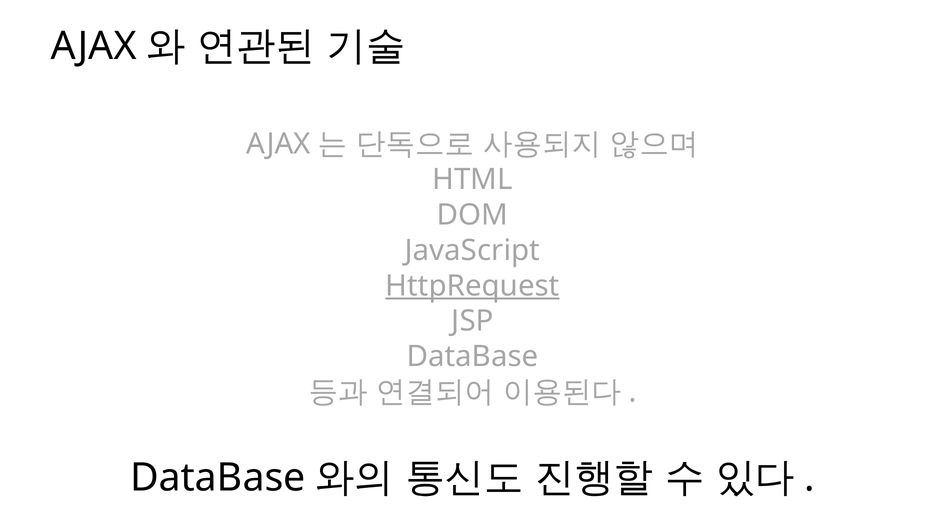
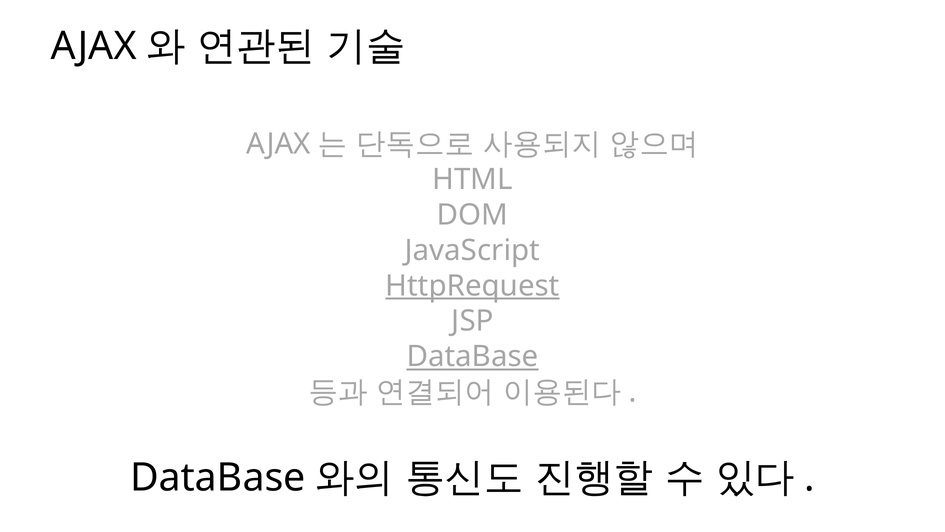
DataBase at (472, 356) underline: none -> present
